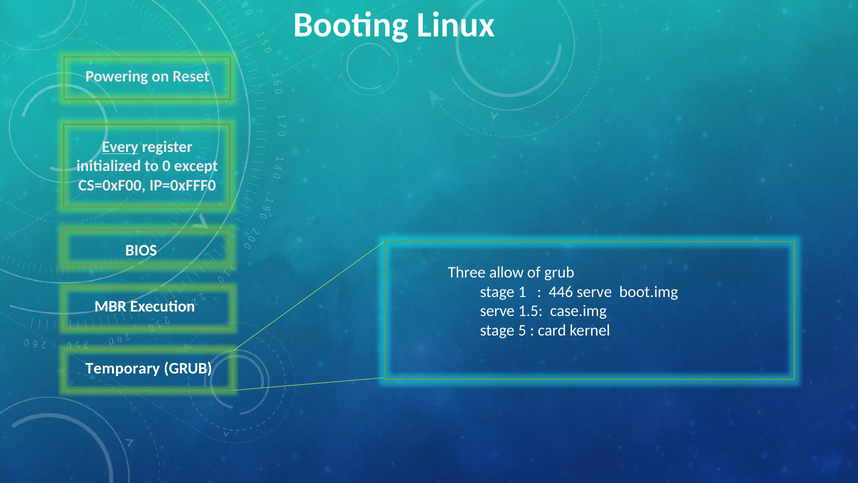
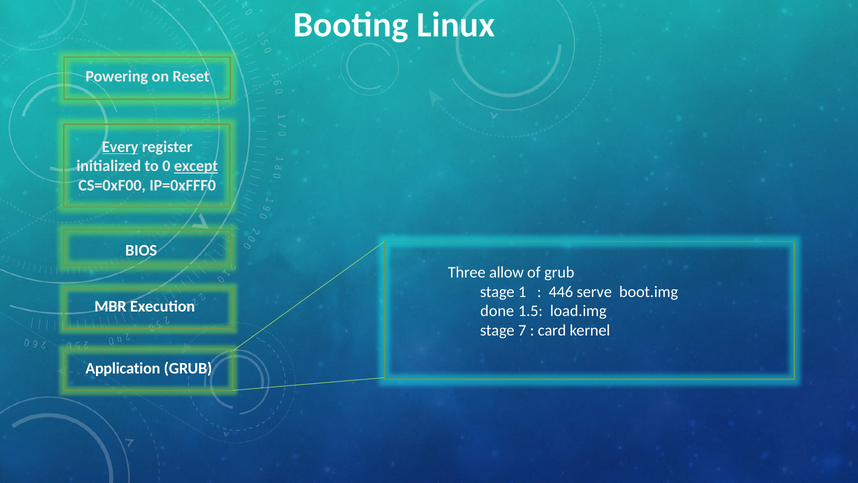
except underline: none -> present
serve at (497, 311): serve -> done
case.img: case.img -> load.img
5: 5 -> 7
Temporary: Temporary -> Application
